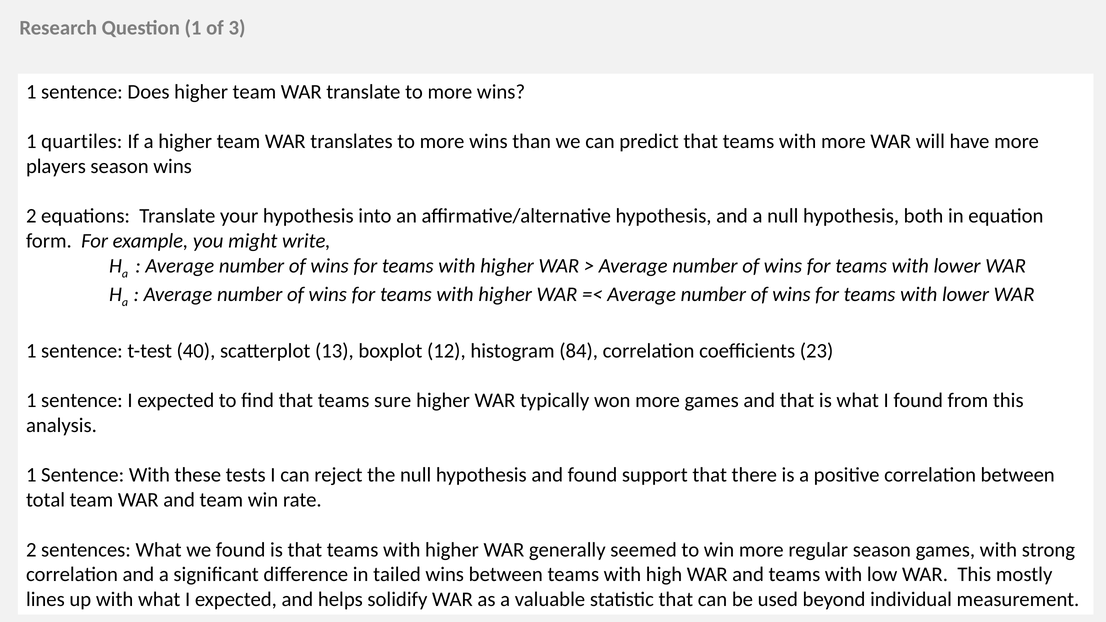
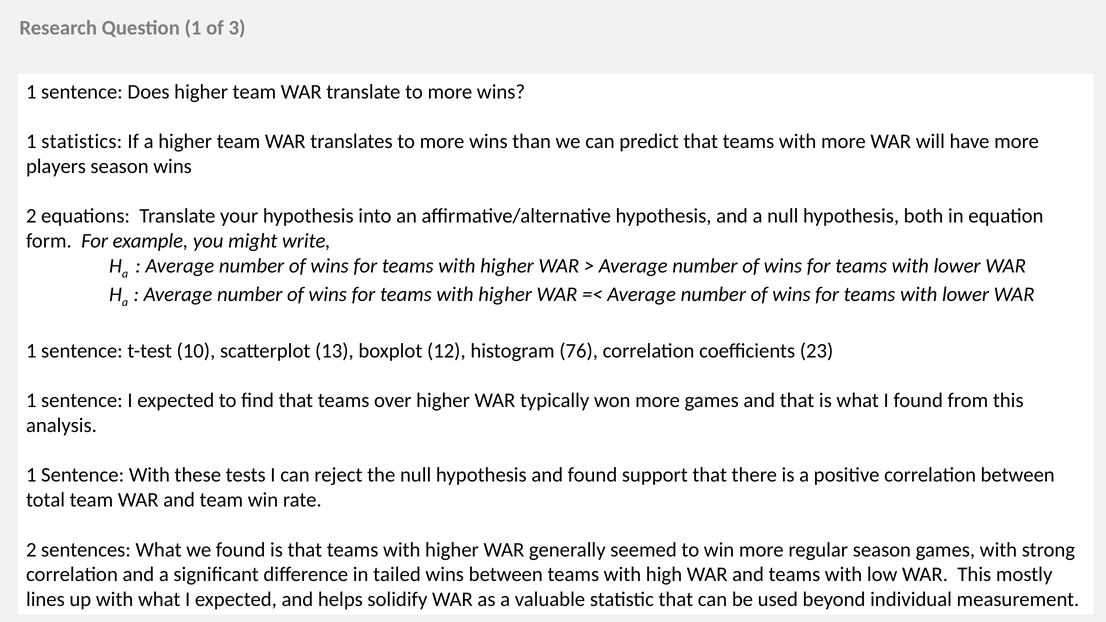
quartiles: quartiles -> statistics
40: 40 -> 10
84: 84 -> 76
sure: sure -> over
